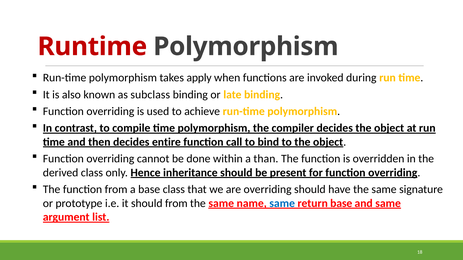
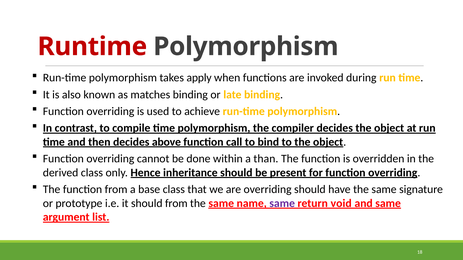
subclass: subclass -> matches
entire: entire -> above
same at (282, 204) colour: blue -> purple
return base: base -> void
